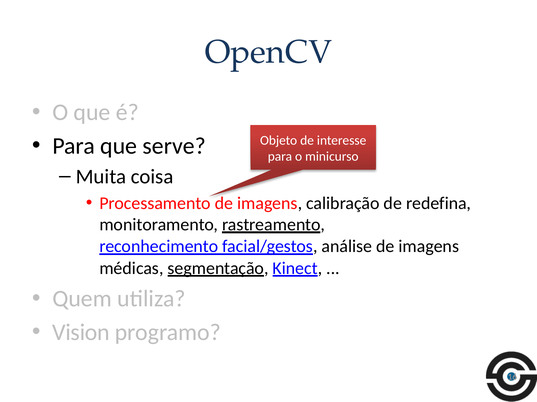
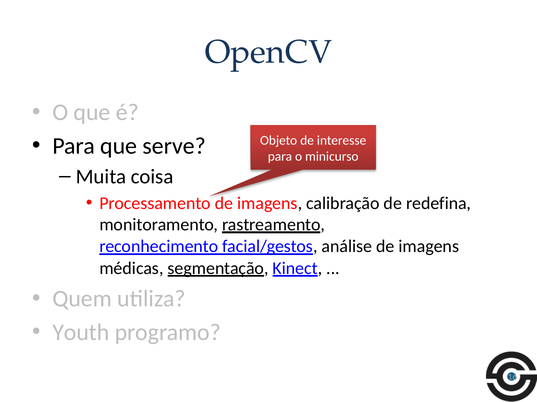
Vision: Vision -> Youth
